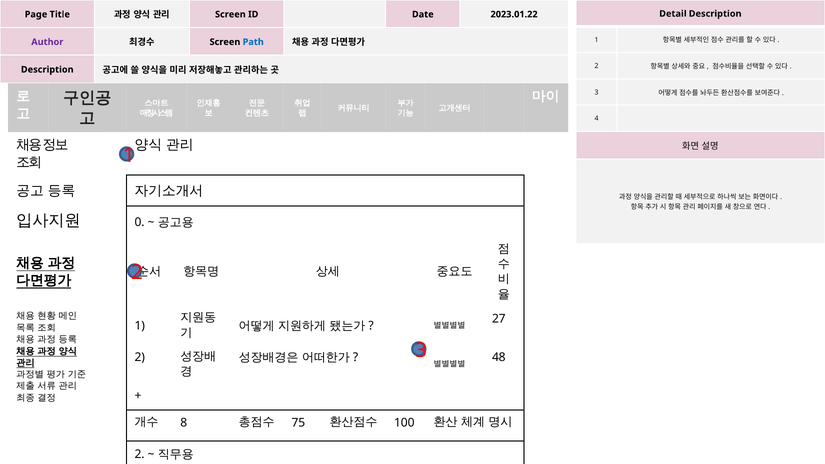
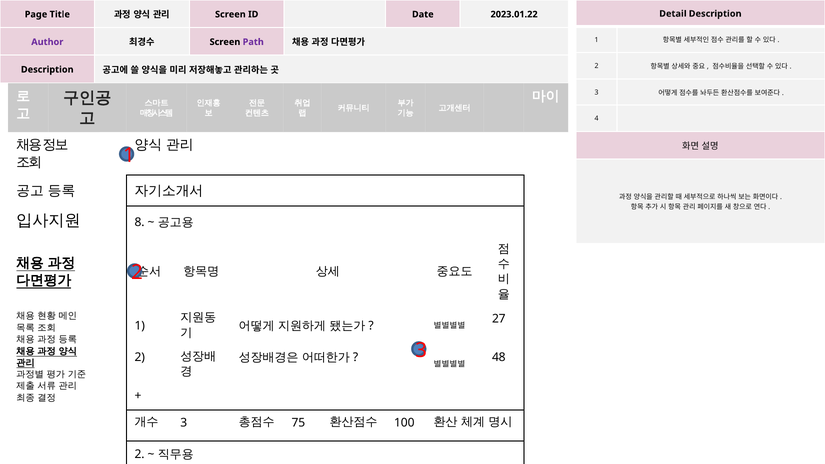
Path colour: blue -> purple
0: 0 -> 8
8 at (184, 423): 8 -> 3
